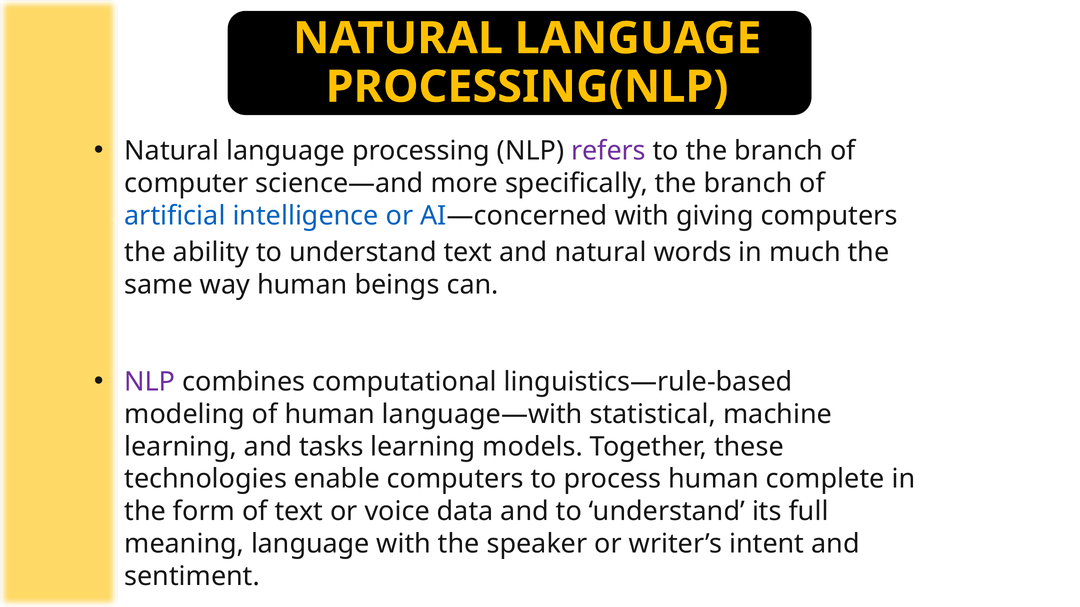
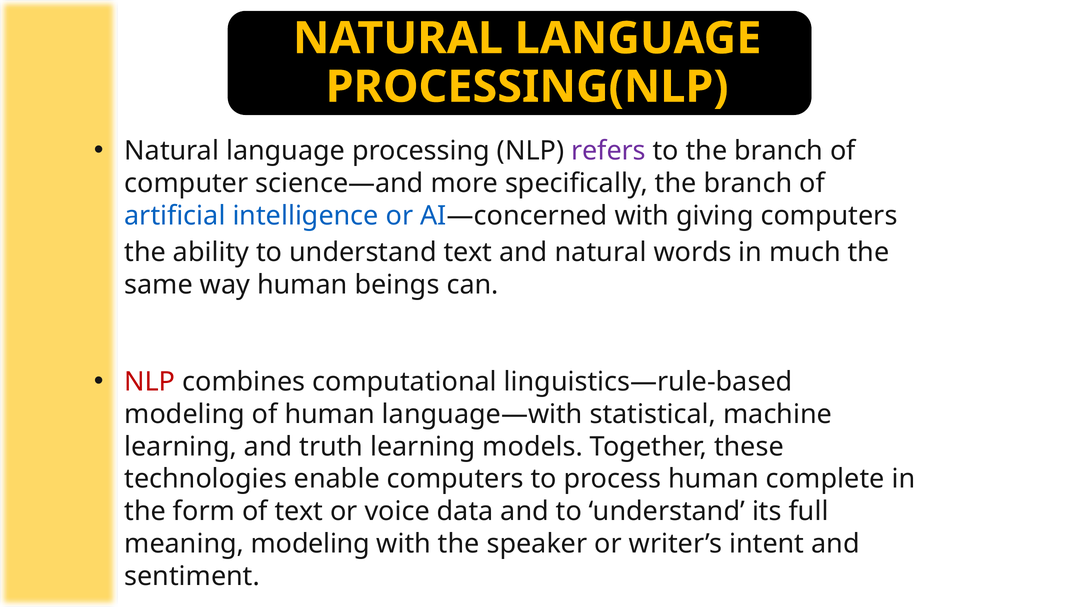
NLP at (150, 382) colour: purple -> red
tasks: tasks -> truth
meaning language: language -> modeling
